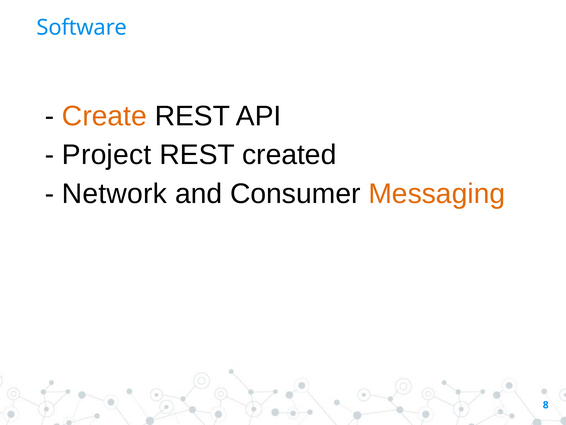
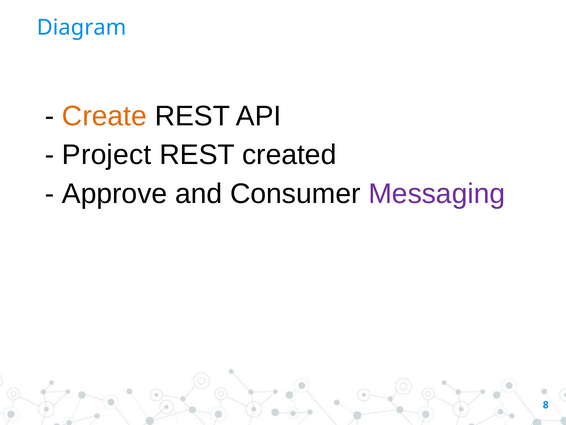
Software: Software -> Diagram
Network: Network -> Approve
Messaging colour: orange -> purple
